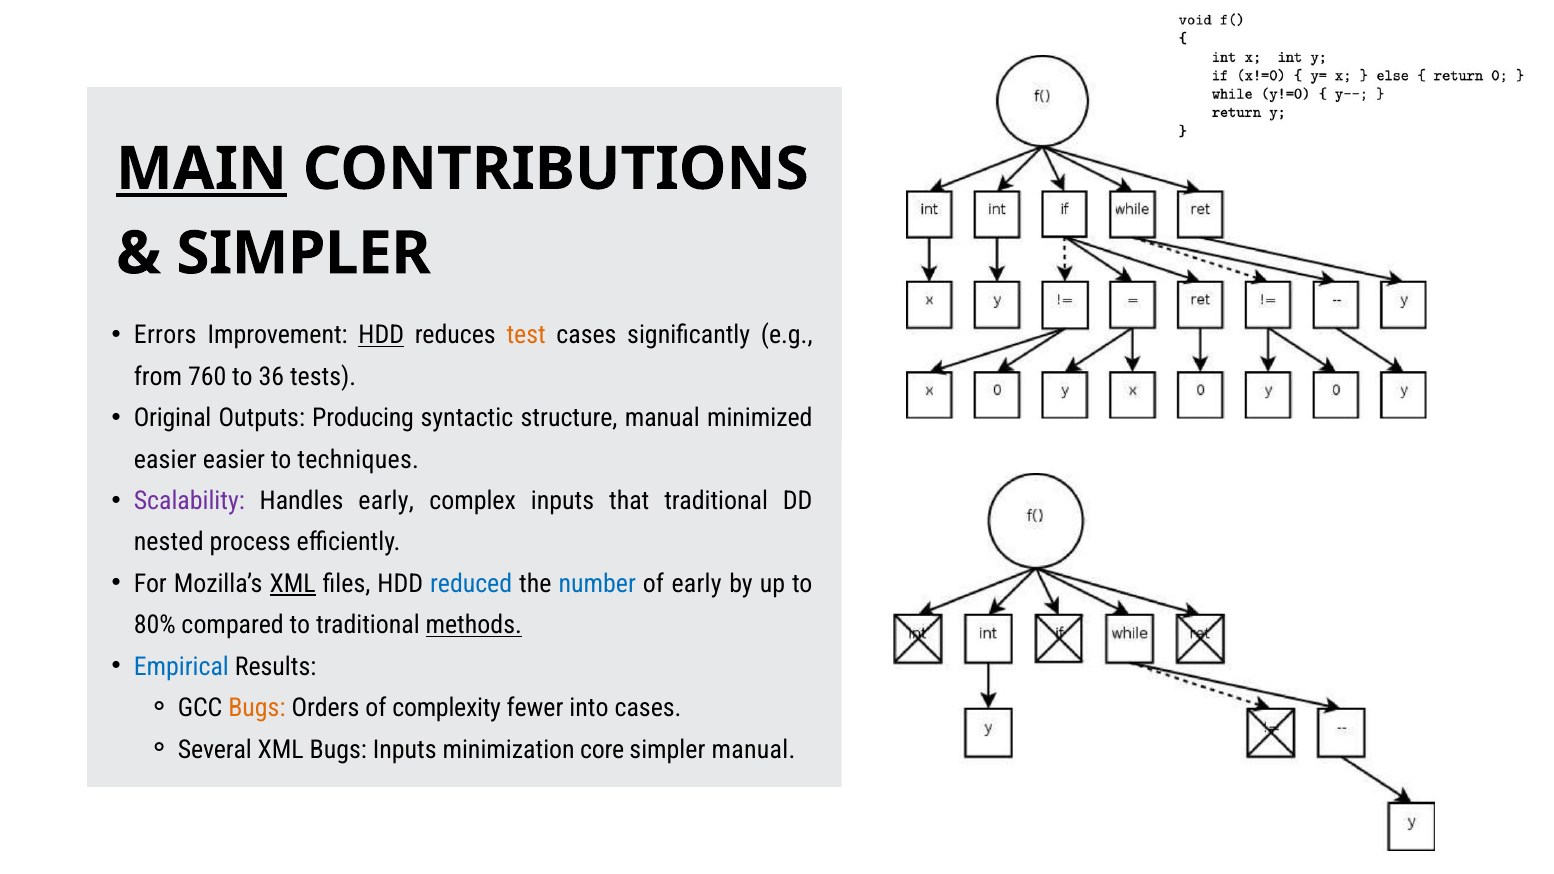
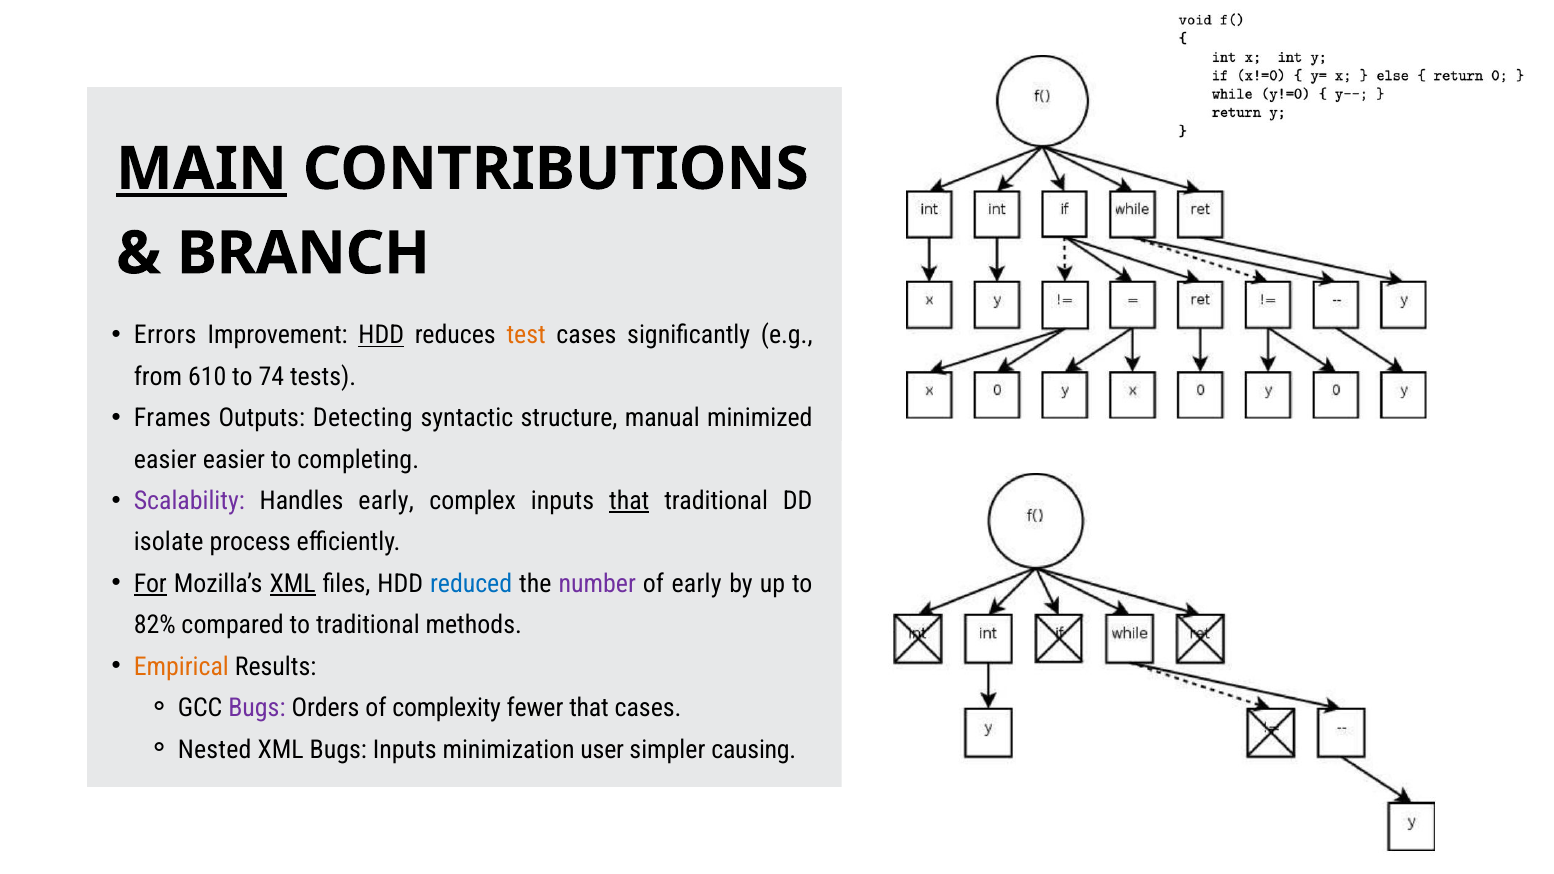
SIMPLER at (304, 254): SIMPLER -> BRANCH
760: 760 -> 610
36: 36 -> 74
Original: Original -> Frames
Producing: Producing -> Detecting
techniques: techniques -> completing
that at (629, 501) underline: none -> present
nested: nested -> isolate
For underline: none -> present
number colour: blue -> purple
80%: 80% -> 82%
methods underline: present -> none
Empirical colour: blue -> orange
Bugs at (257, 708) colour: orange -> purple
fewer into: into -> that
Several: Several -> Nested
core: core -> user
simpler manual: manual -> causing
